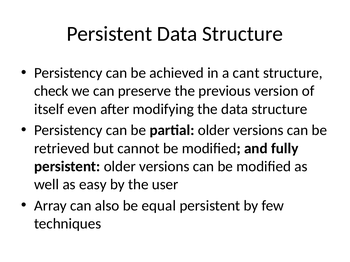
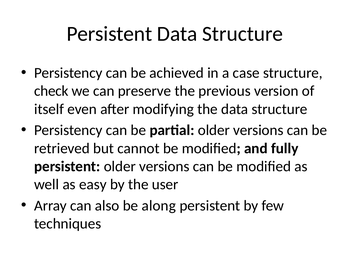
cant: cant -> case
equal: equal -> along
